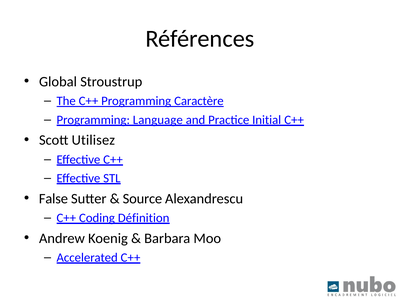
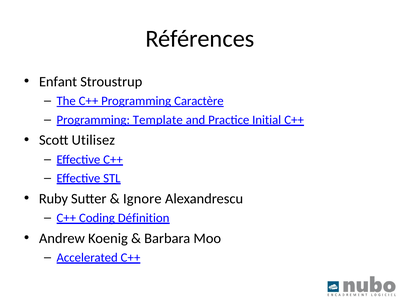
Global: Global -> Enfant
Language: Language -> Template
False: False -> Ruby
Source: Source -> Ignore
